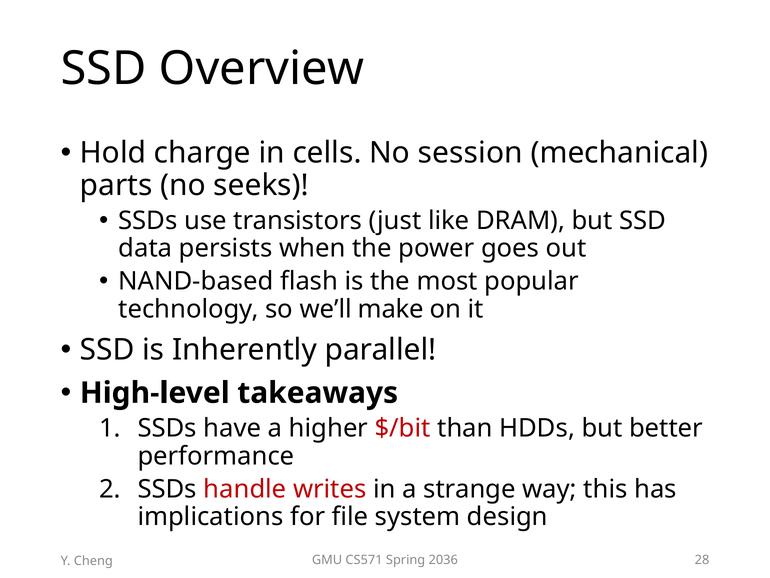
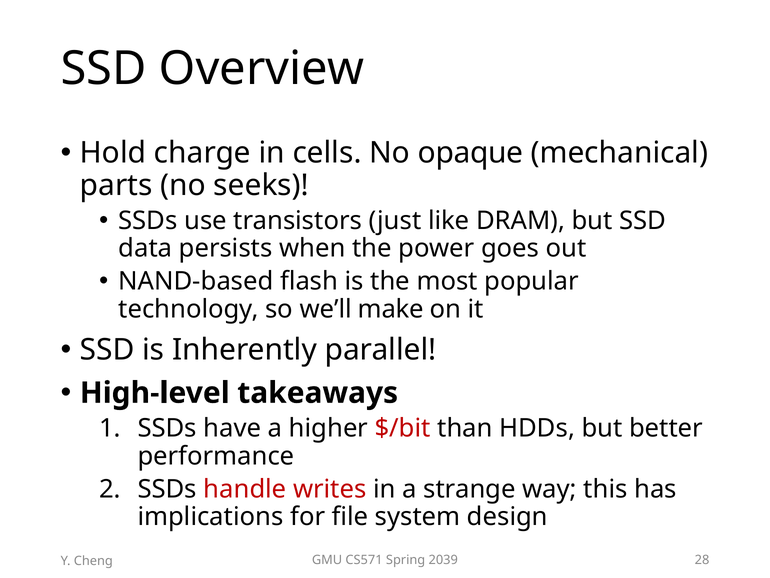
session: session -> opaque
2036: 2036 -> 2039
